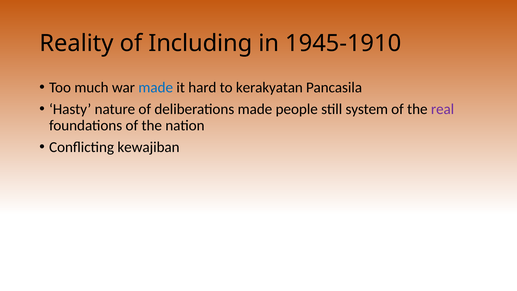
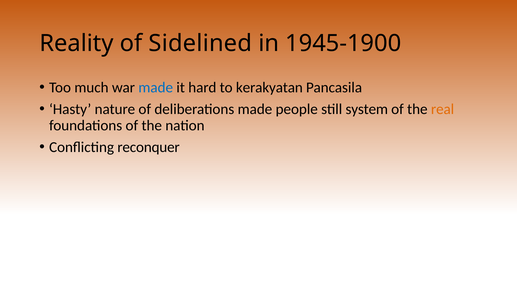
Including: Including -> Sidelined
1945-1910: 1945-1910 -> 1945-1900
real colour: purple -> orange
kewajiban: kewajiban -> reconquer
